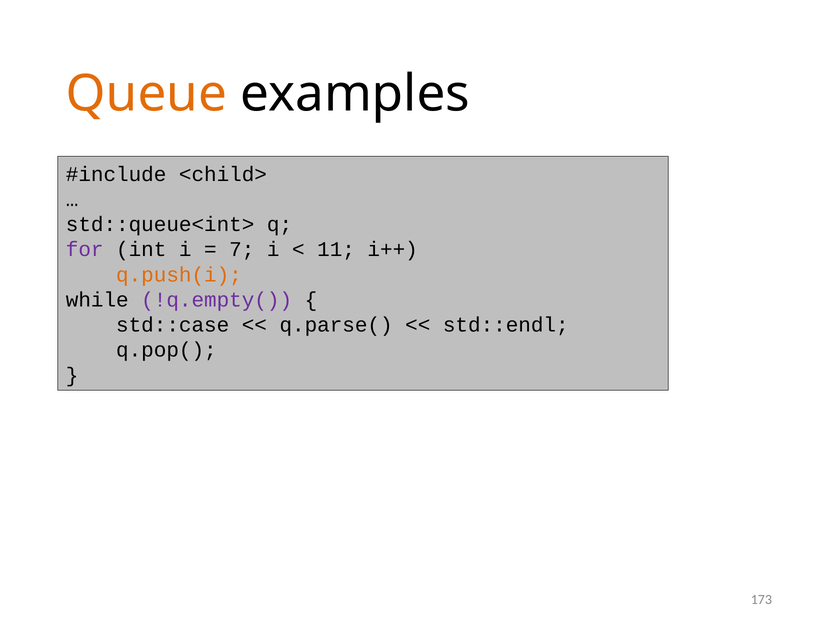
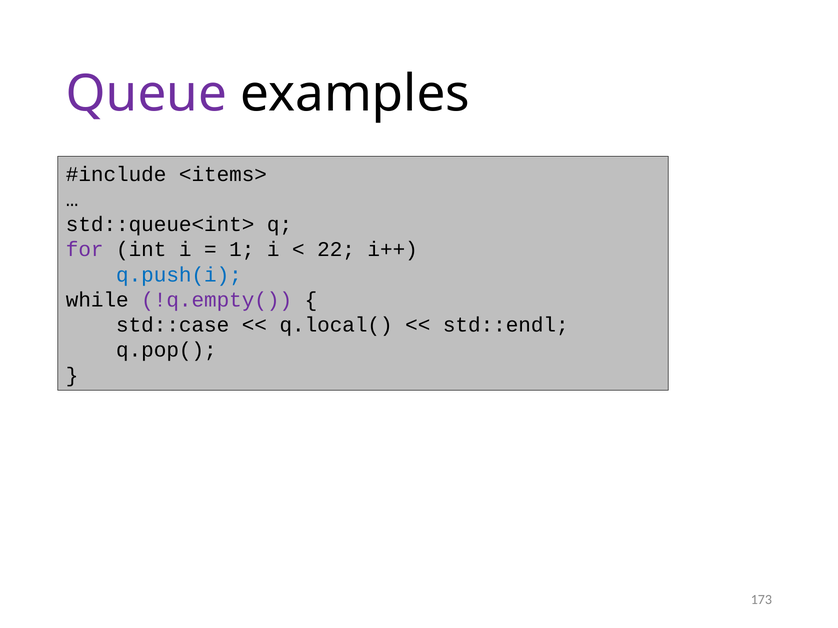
Queue colour: orange -> purple
<child>: <child> -> <items>
7: 7 -> 1
11: 11 -> 22
q.push(i colour: orange -> blue
q.parse(: q.parse( -> q.local(
